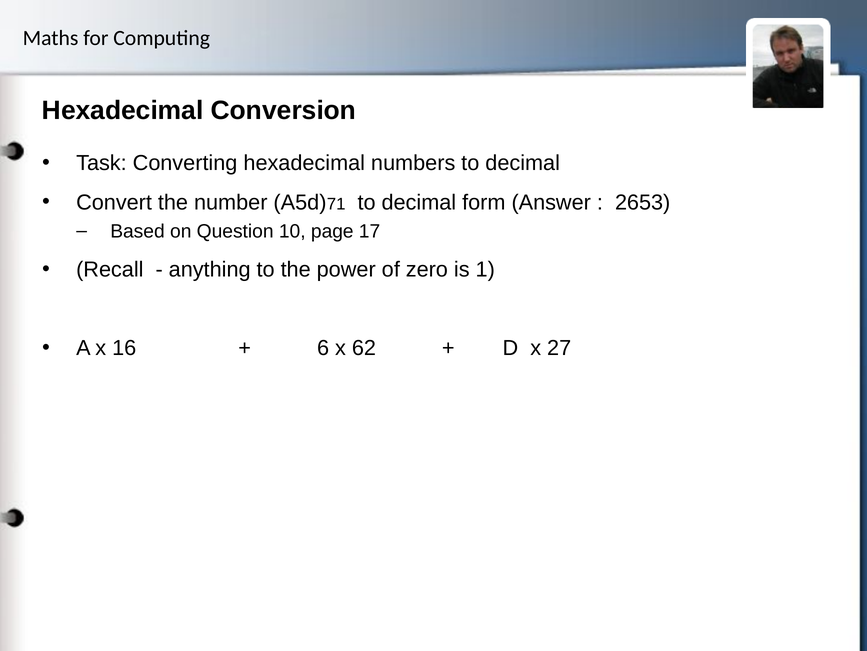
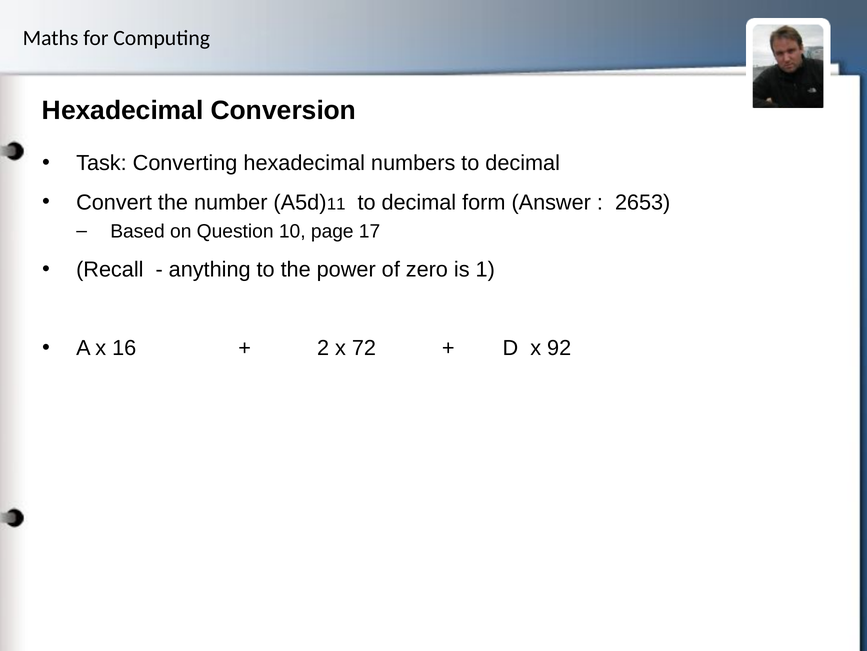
71: 71 -> 11
6: 6 -> 2
62: 62 -> 72
27: 27 -> 92
